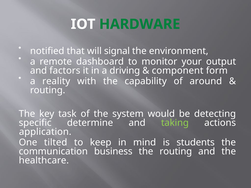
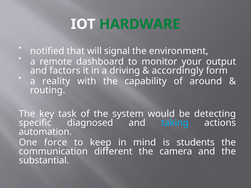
component: component -> accordingly
determine: determine -> diagnosed
taking colour: light green -> light blue
application: application -> automation
tilted: tilted -> force
business: business -> different
the routing: routing -> camera
healthcare: healthcare -> substantial
